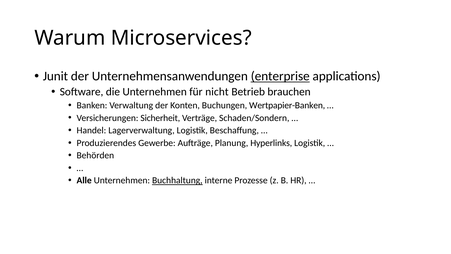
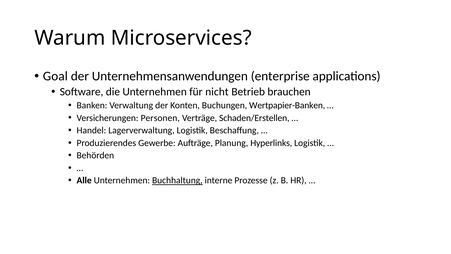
Junit: Junit -> Goal
enterprise underline: present -> none
Sicherheit: Sicherheit -> Personen
Schaden/Sondern: Schaden/Sondern -> Schaden/Erstellen
